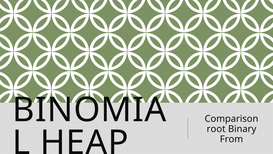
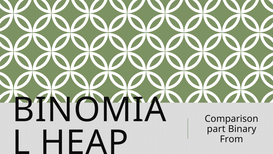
root: root -> part
